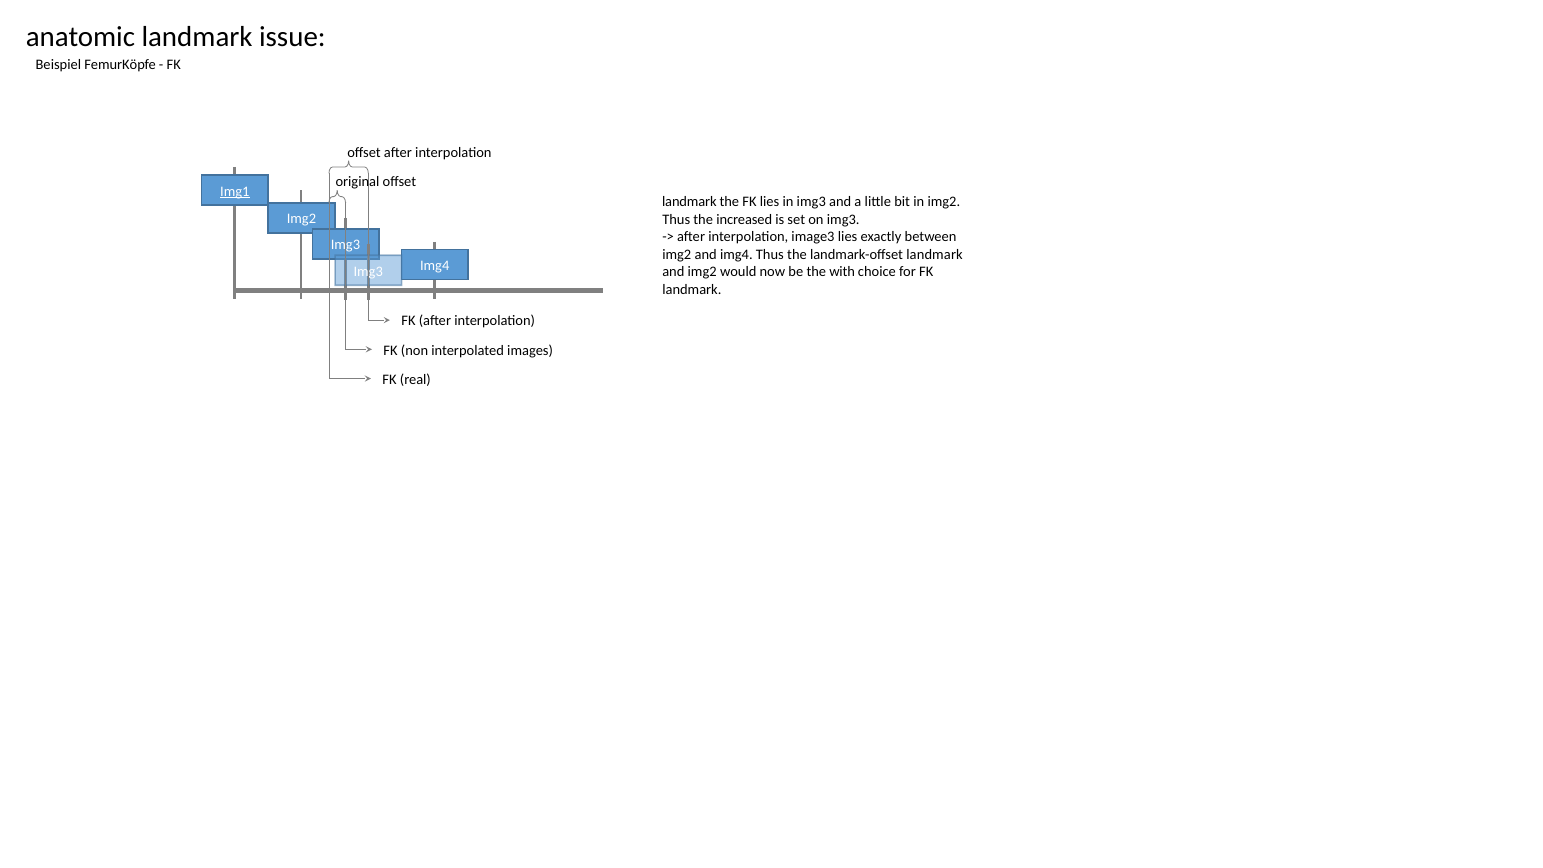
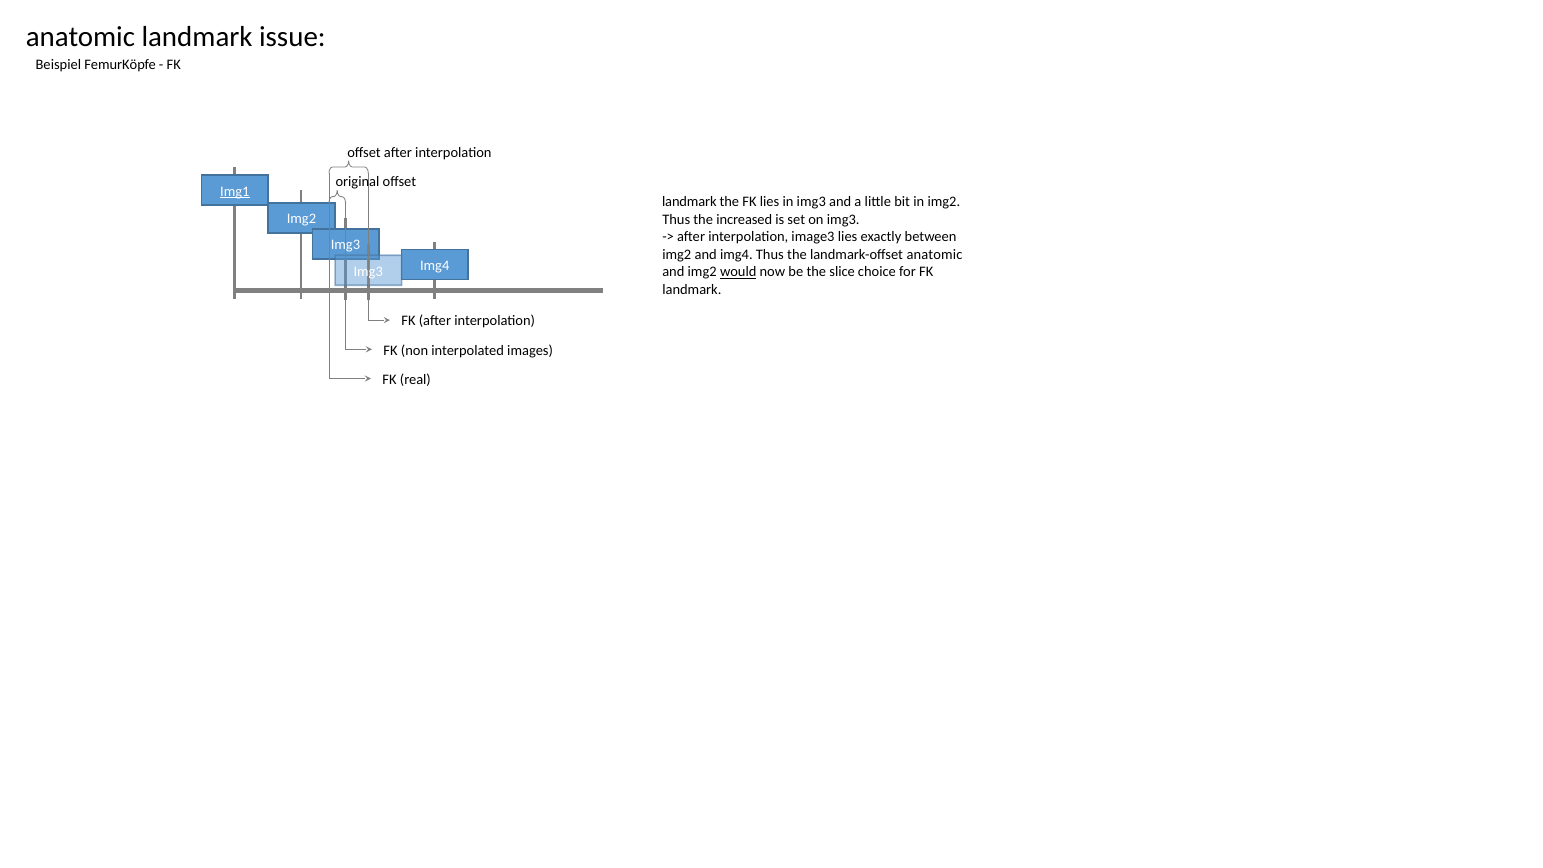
landmark-offset landmark: landmark -> anatomic
would underline: none -> present
with: with -> slice
